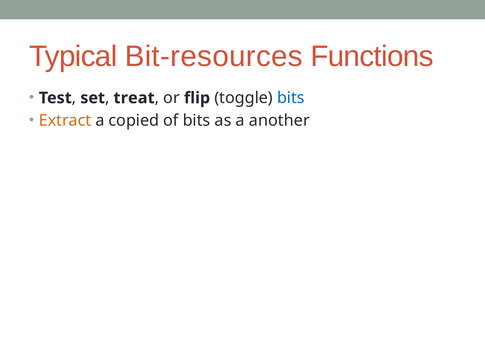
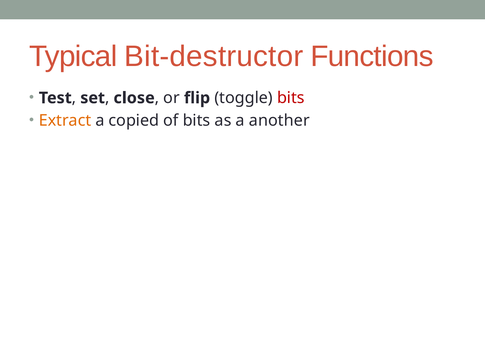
Bit-resources: Bit-resources -> Bit-destructor
treat: treat -> close
bits at (291, 98) colour: blue -> red
